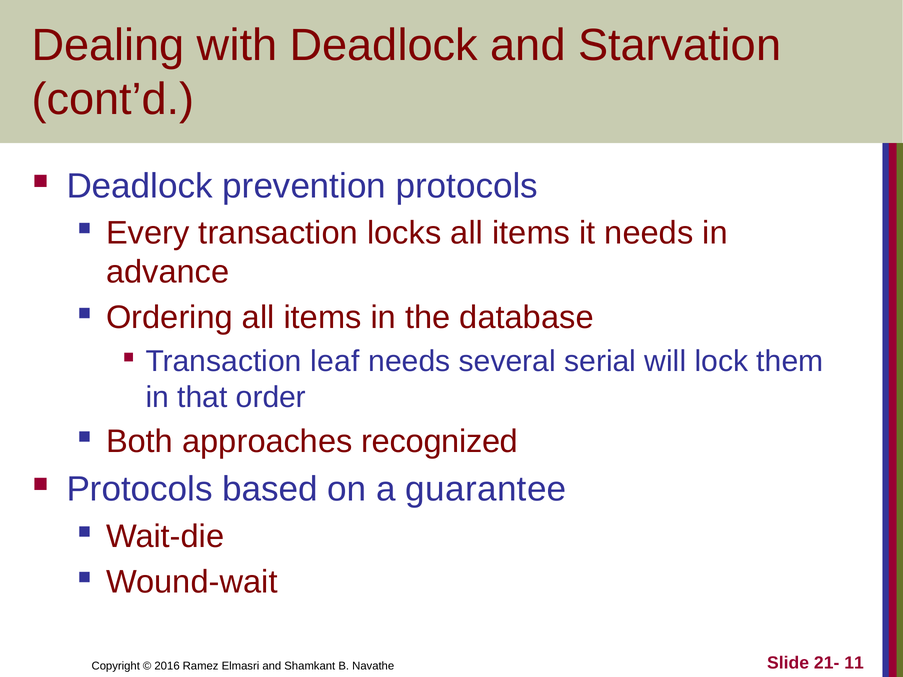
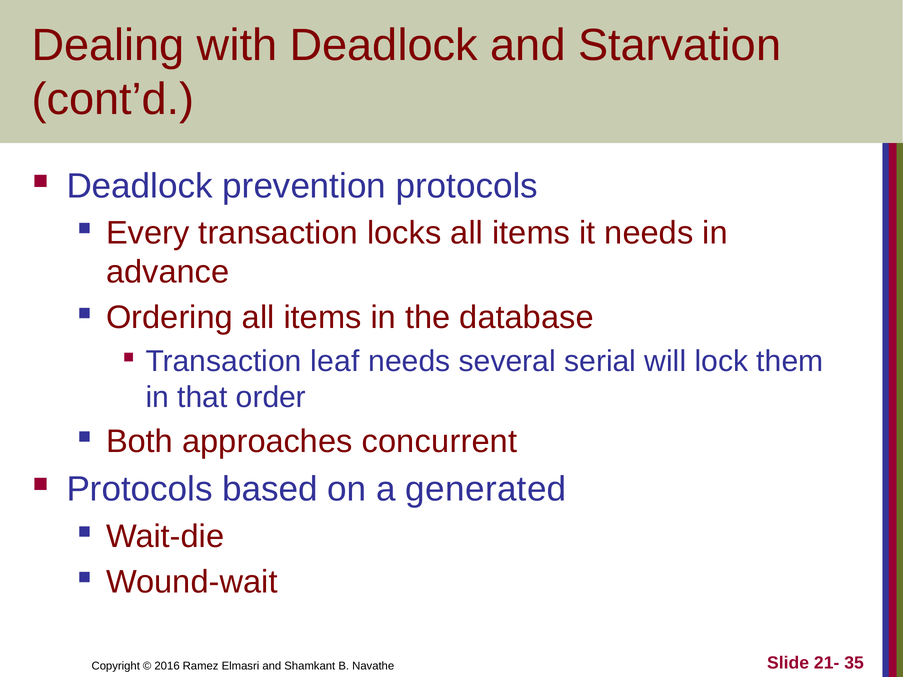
recognized: recognized -> concurrent
guarantee: guarantee -> generated
11: 11 -> 35
